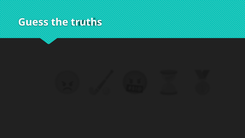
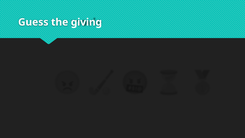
truths: truths -> giving
